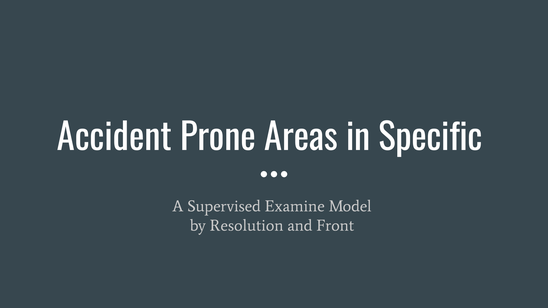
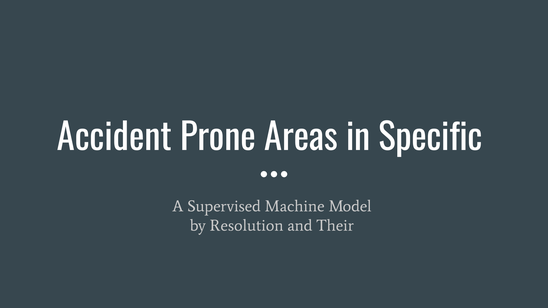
Examine: Examine -> Machine
Front: Front -> Their
